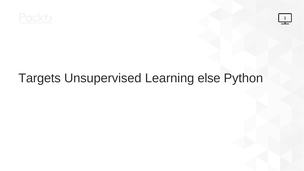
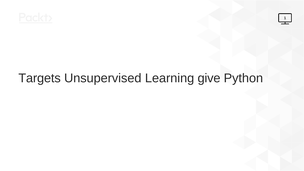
else: else -> give
